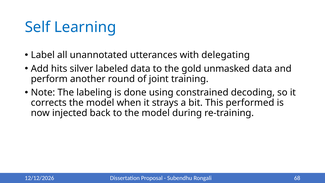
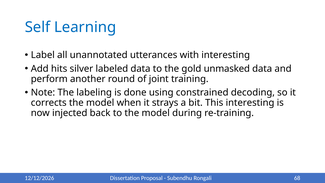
with delegating: delegating -> interesting
This performed: performed -> interesting
